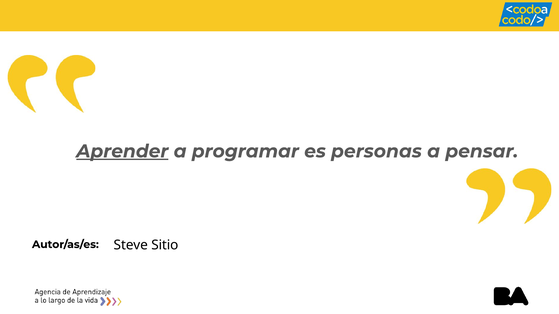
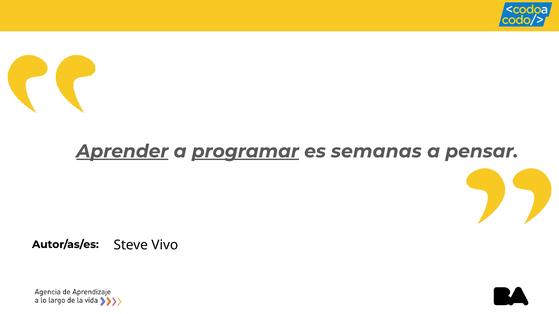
programar underline: none -> present
personas: personas -> semanas
Sitio: Sitio -> Vivo
